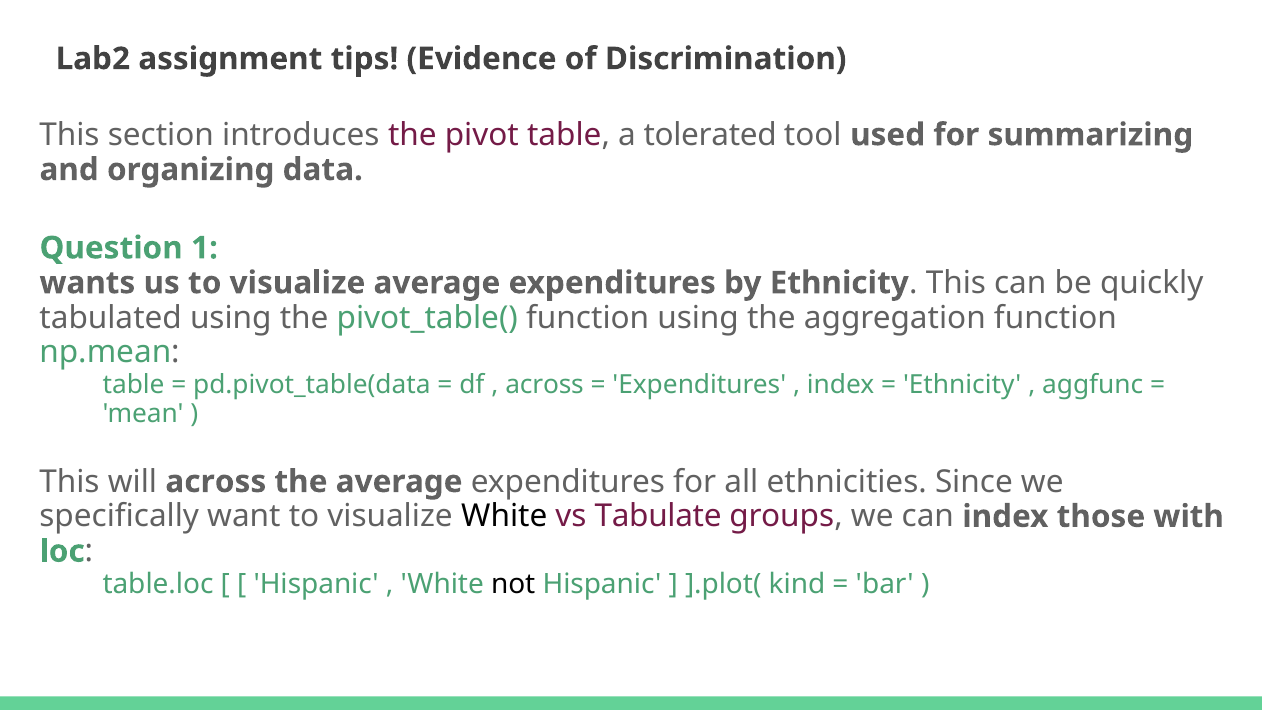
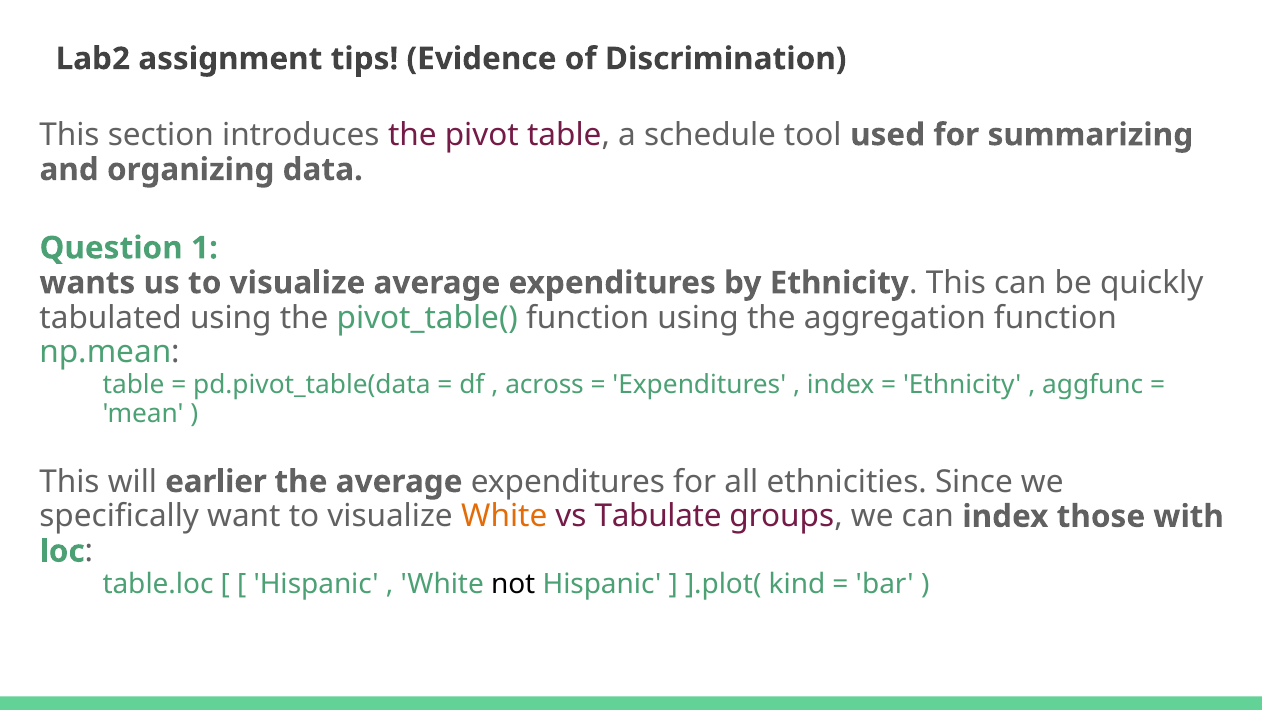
tolerated: tolerated -> schedule
will across: across -> earlier
White at (504, 516) colour: black -> orange
